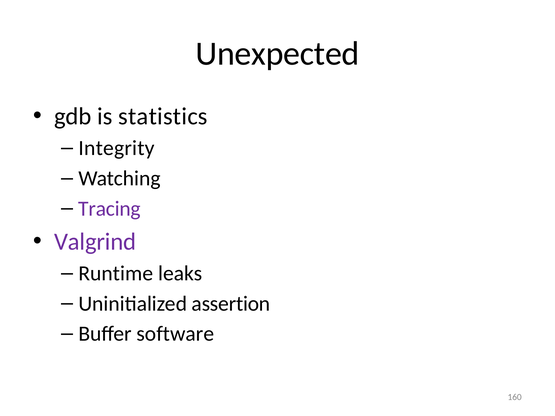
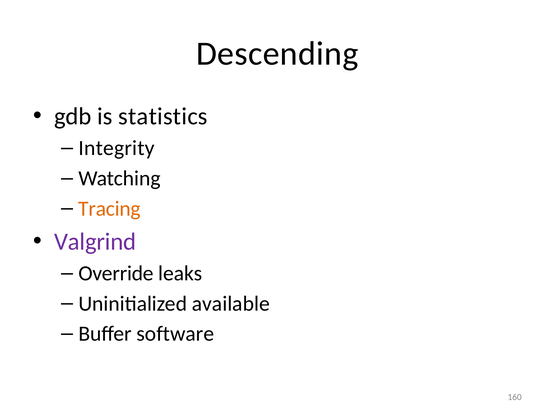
Unexpected: Unexpected -> Descending
Tracing colour: purple -> orange
Runtime: Runtime -> Override
assertion: assertion -> available
